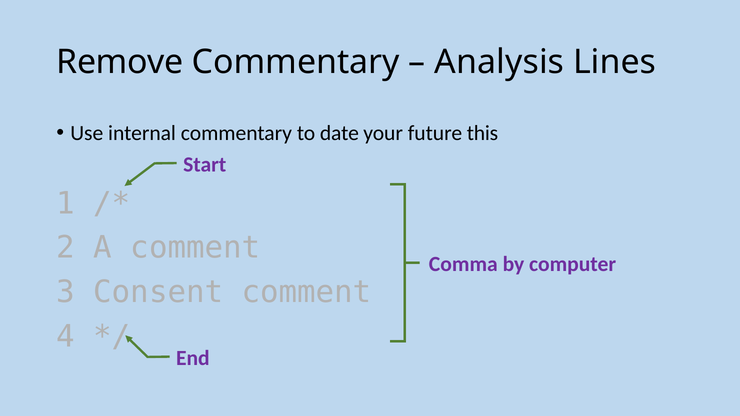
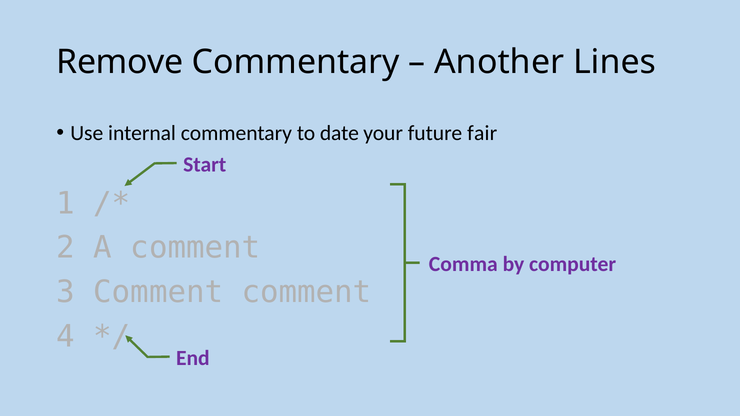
Analysis: Analysis -> Another
this: this -> fair
3 Consent: Consent -> Comment
